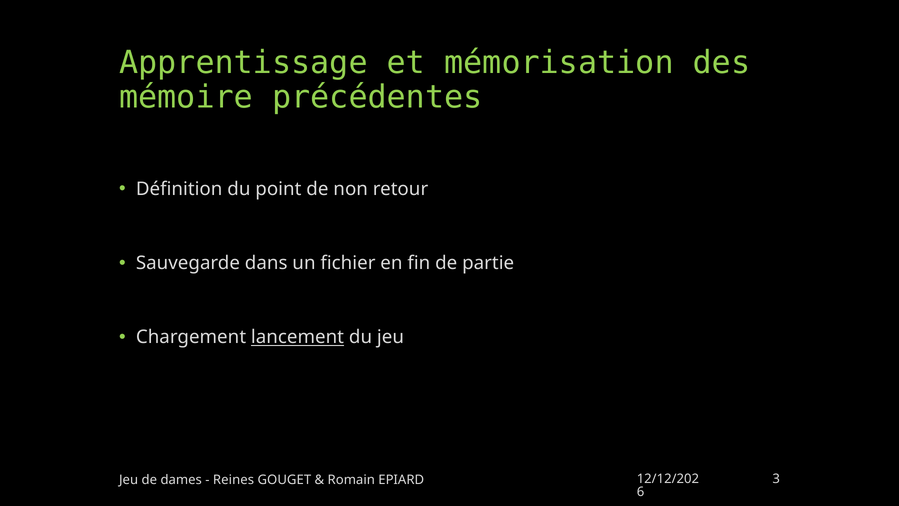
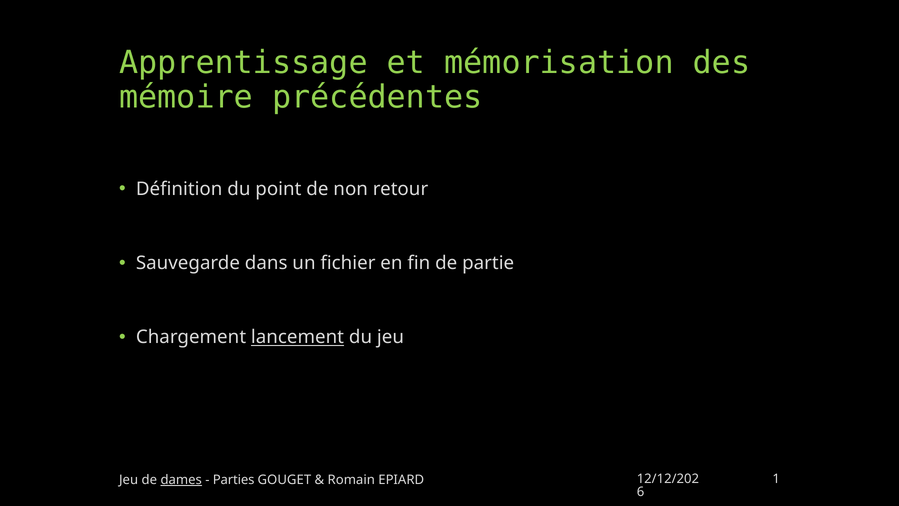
dames underline: none -> present
Reines: Reines -> Parties
3: 3 -> 1
